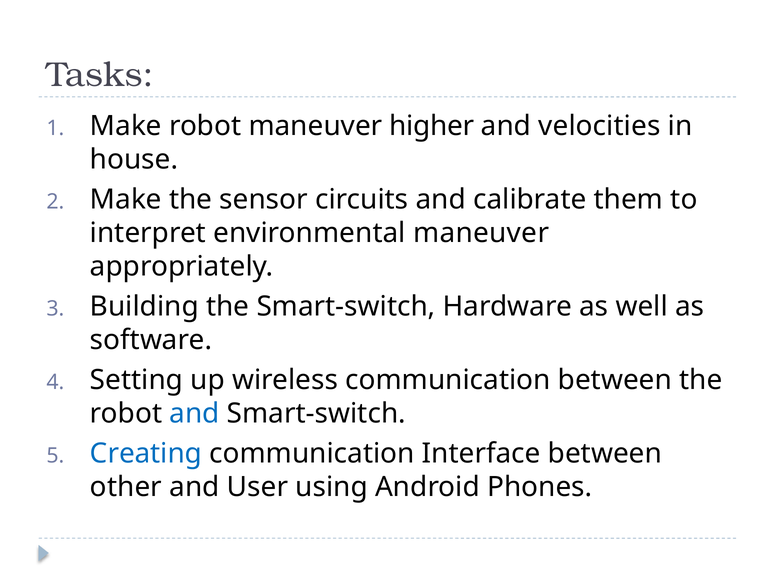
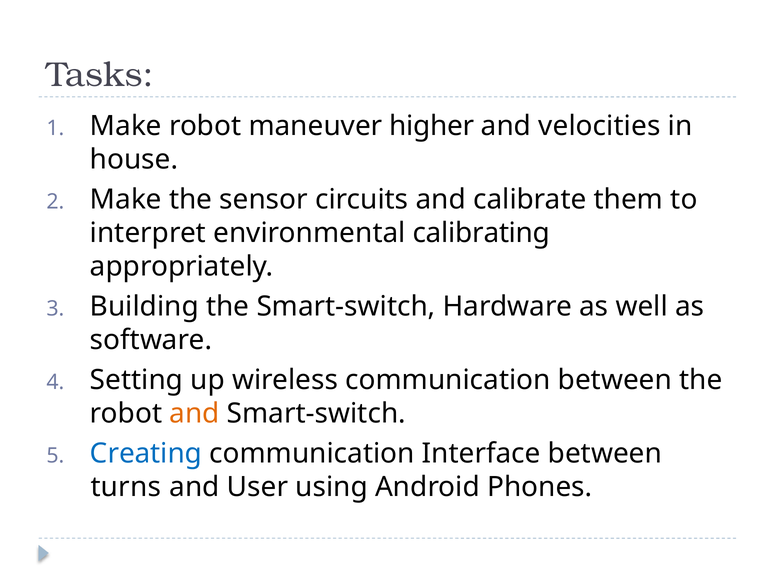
environmental maneuver: maneuver -> calibrating
and at (195, 414) colour: blue -> orange
other: other -> turns
